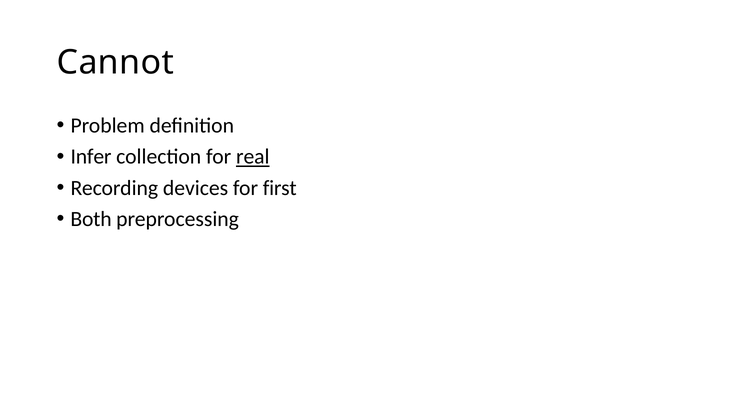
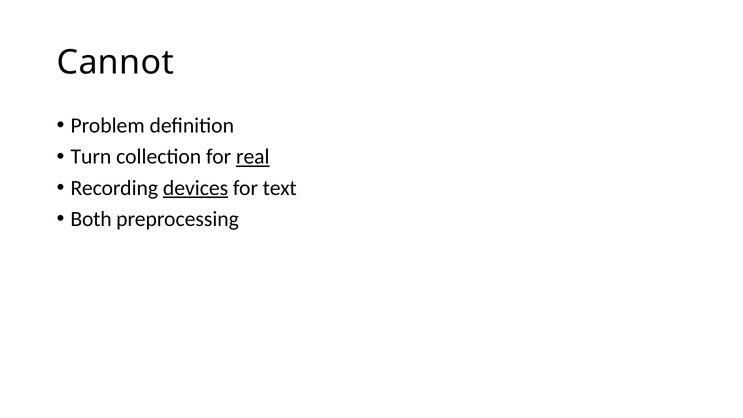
Infer: Infer -> Turn
devices underline: none -> present
first: first -> text
